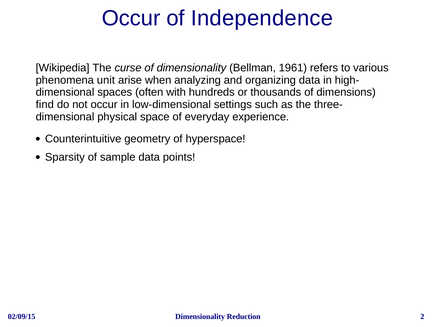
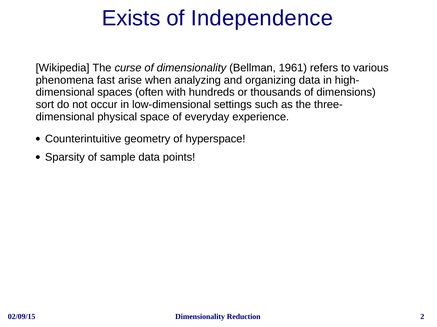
Occur at (131, 18): Occur -> Exists
unit: unit -> fast
find: find -> sort
